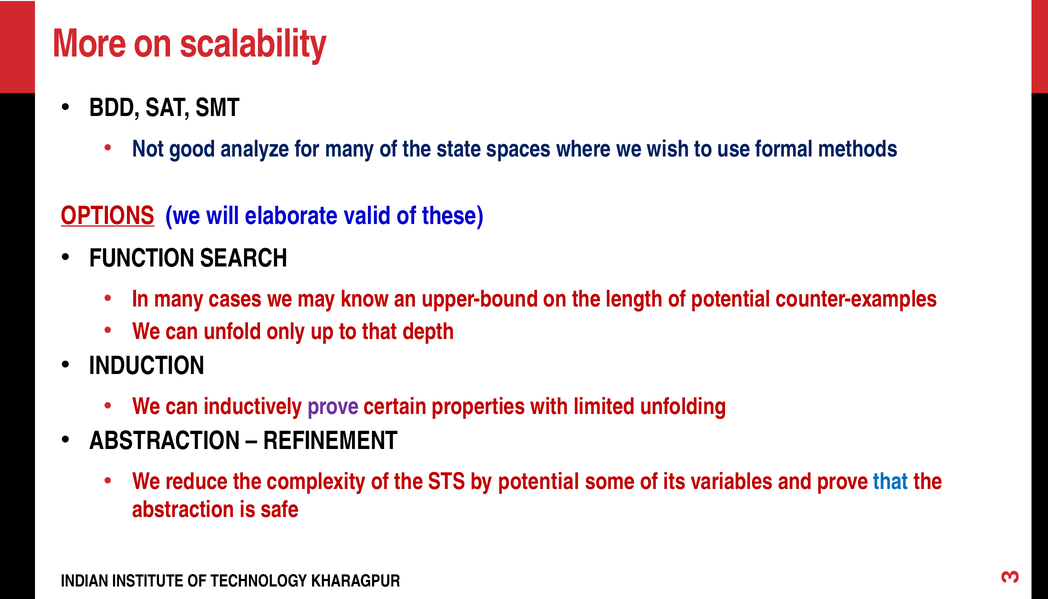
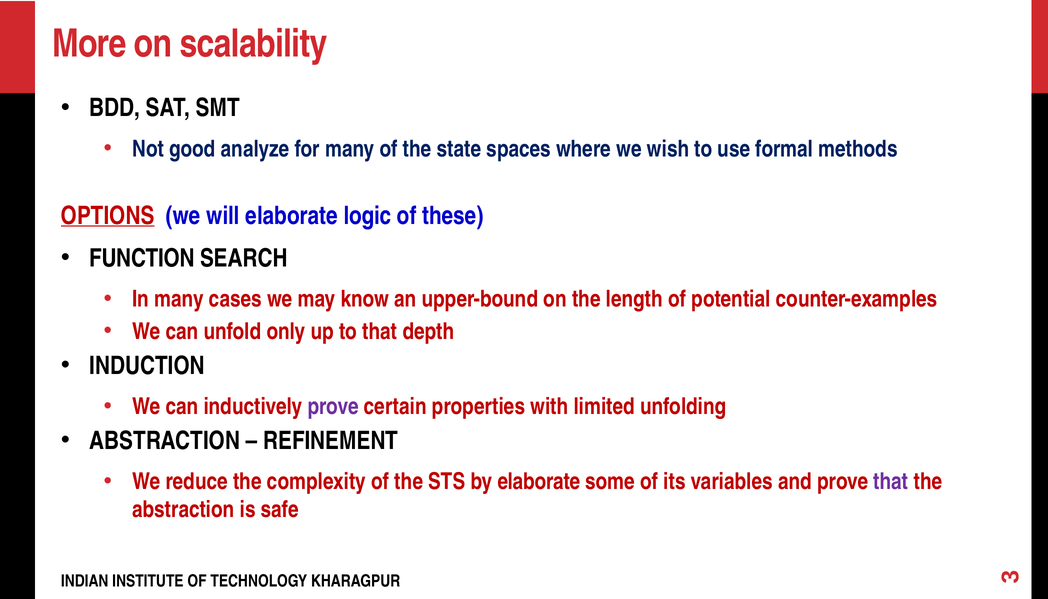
valid: valid -> logic
by potential: potential -> elaborate
that at (891, 482) colour: blue -> purple
